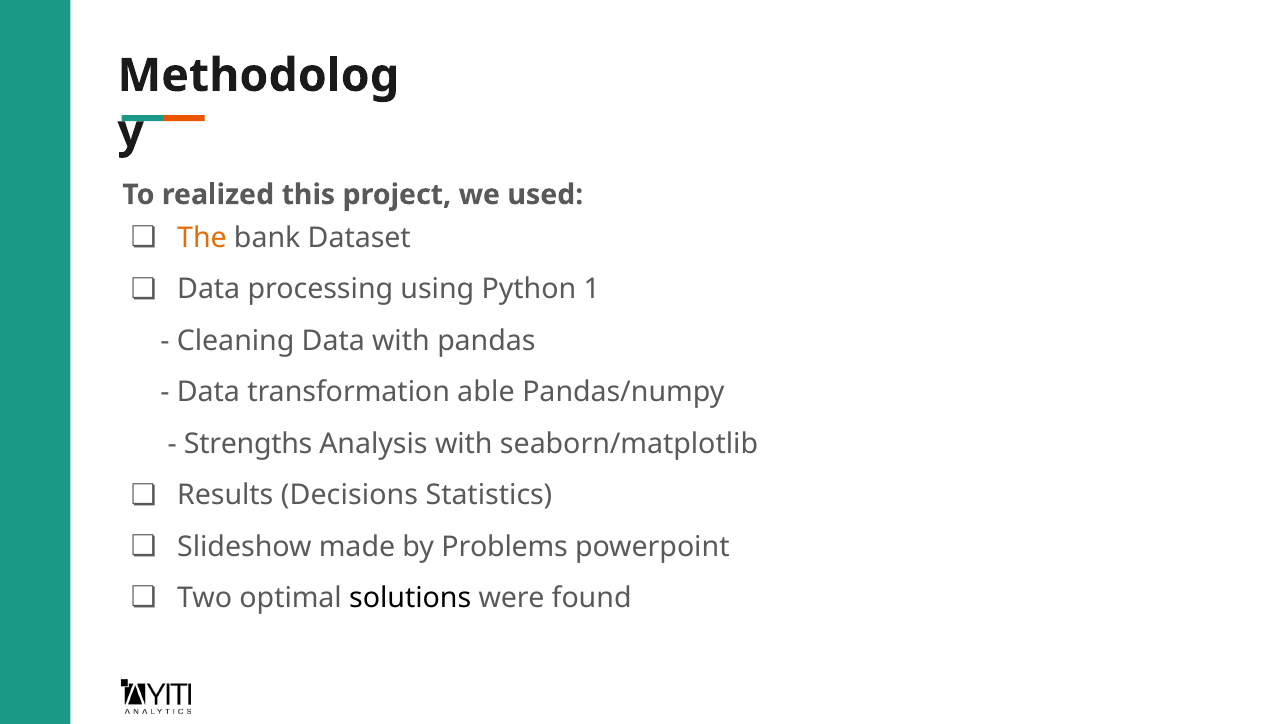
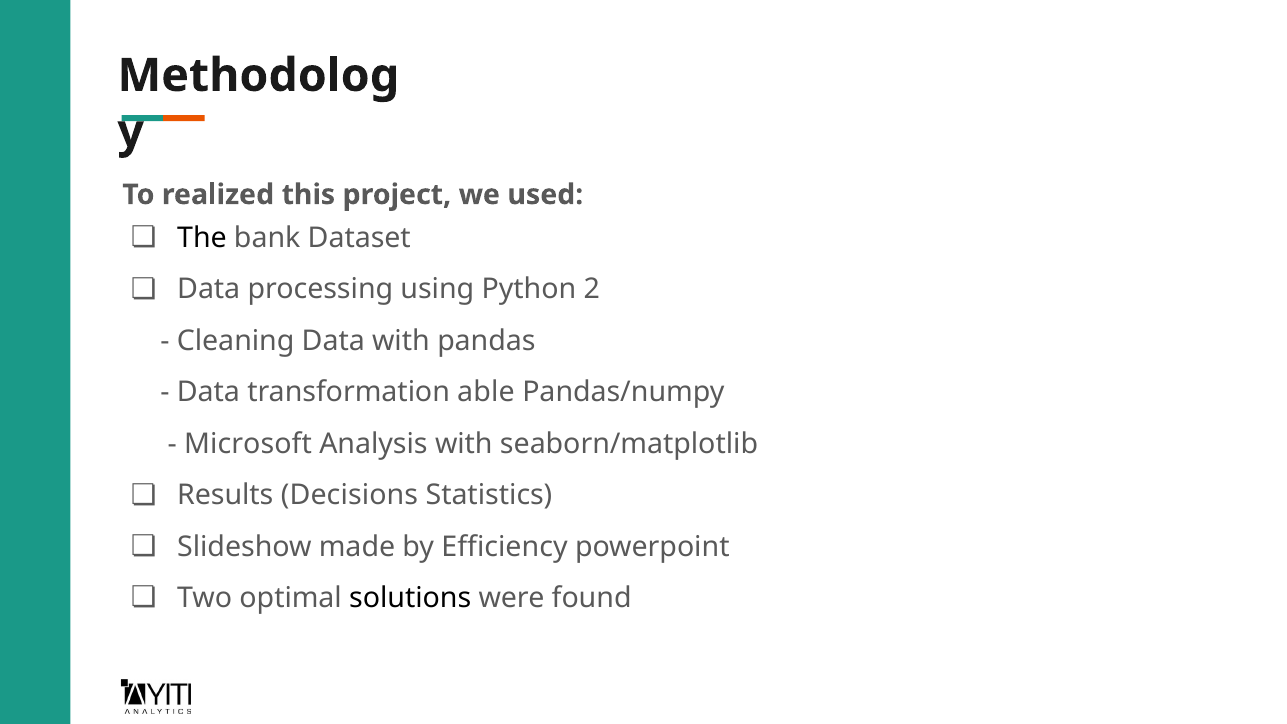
The colour: orange -> black
1: 1 -> 2
Strengths: Strengths -> Microsoft
Problems: Problems -> Efficiency
